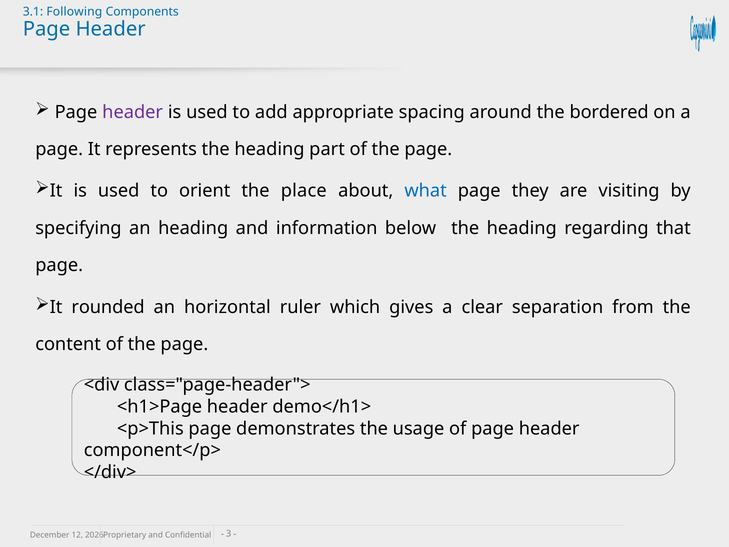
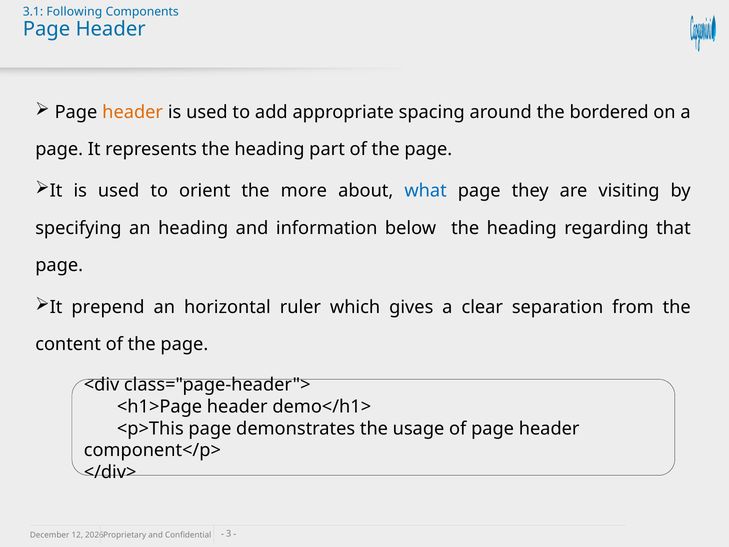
header at (133, 112) colour: purple -> orange
place: place -> more
rounded: rounded -> prepend
